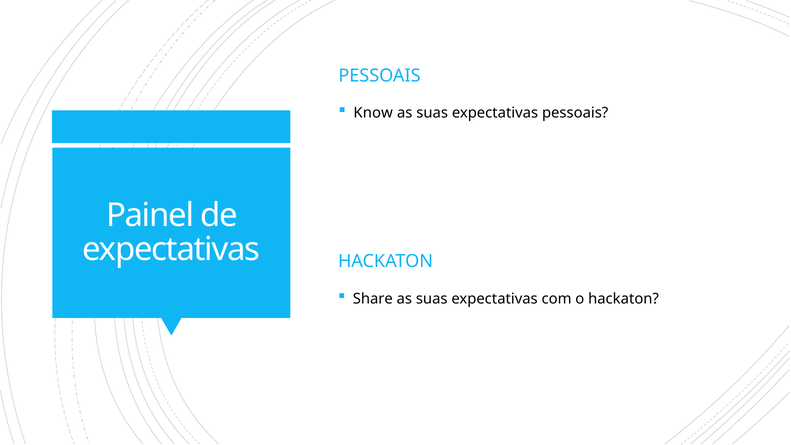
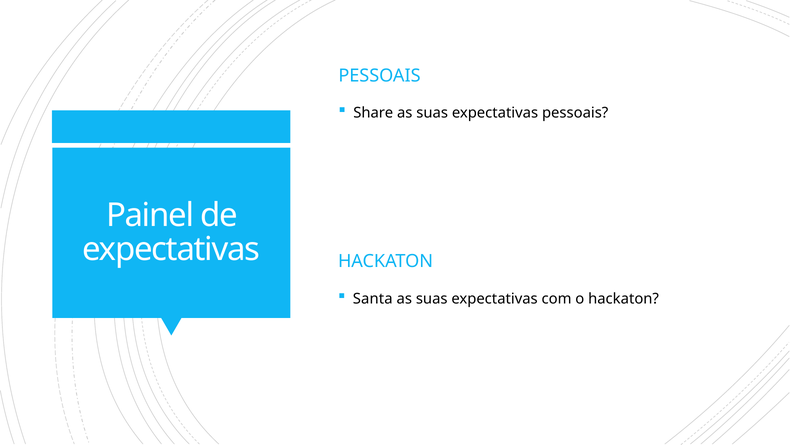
Know: Know -> Share
Share: Share -> Santa
